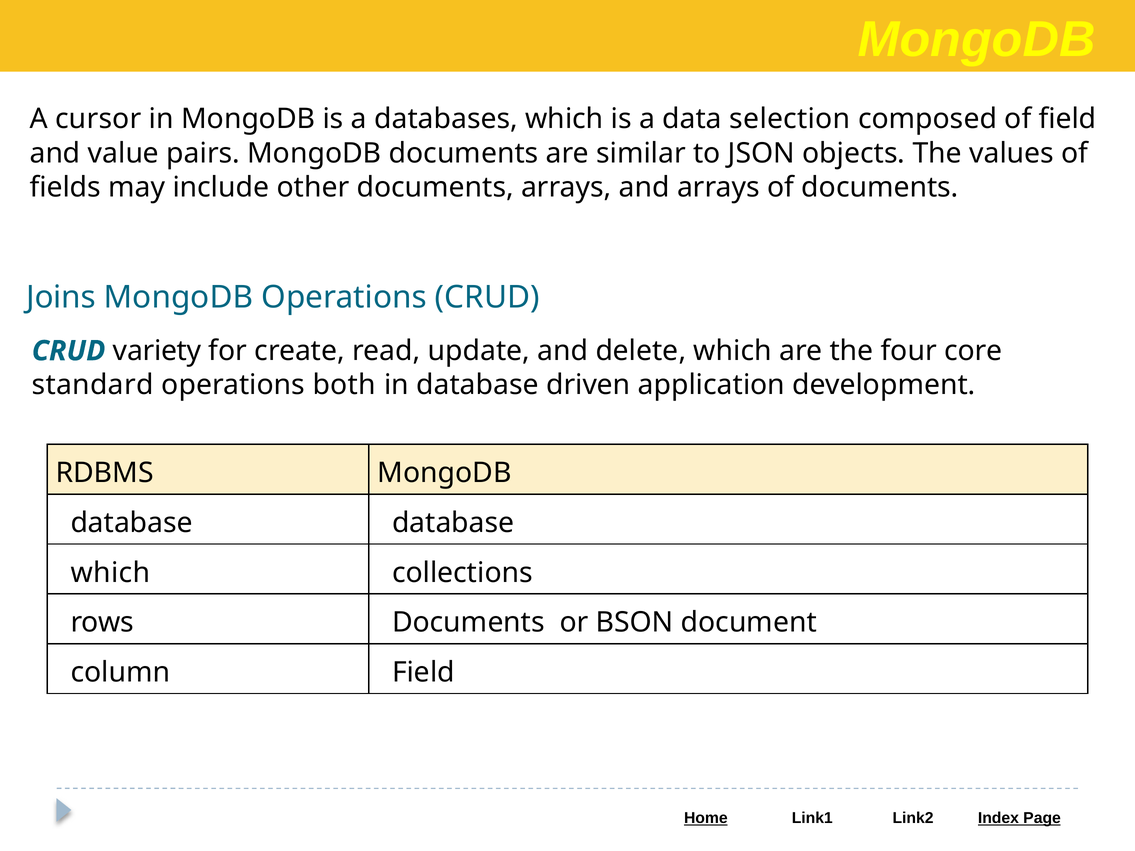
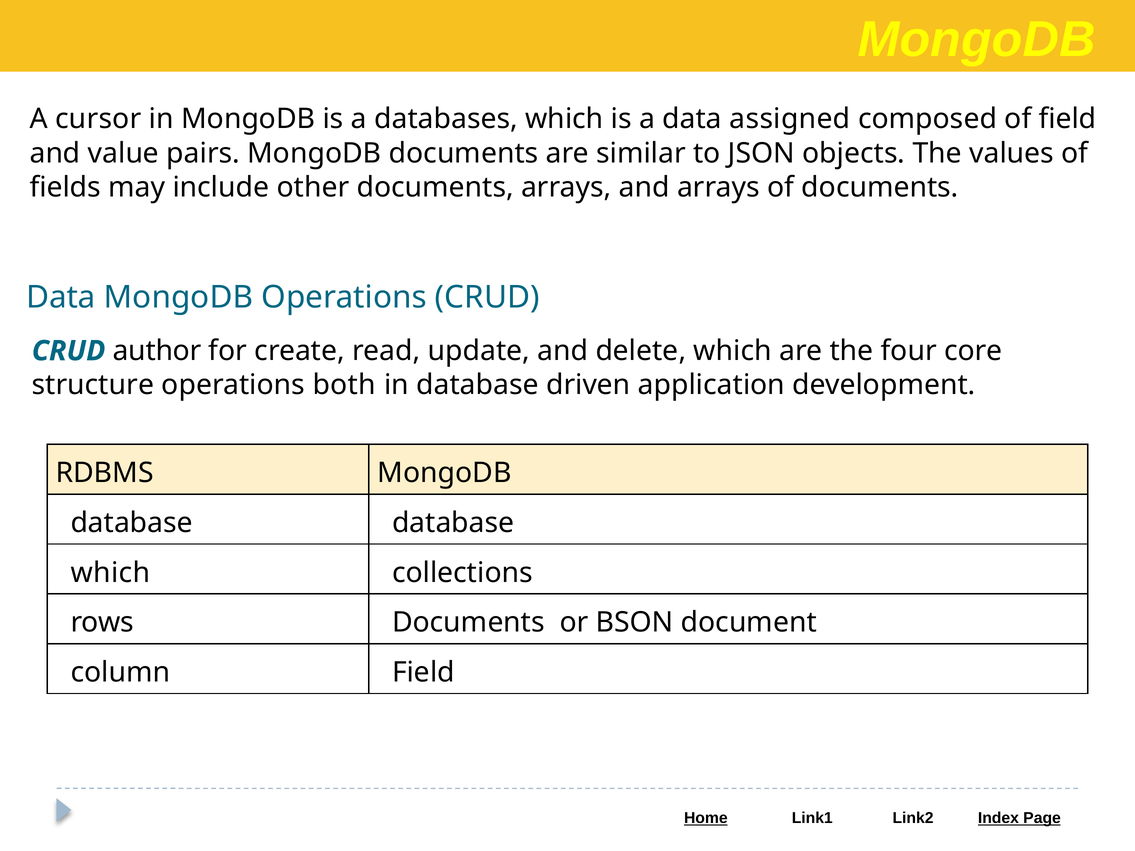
selection: selection -> assigned
Joins at (61, 297): Joins -> Data
variety: variety -> author
standard: standard -> structure
